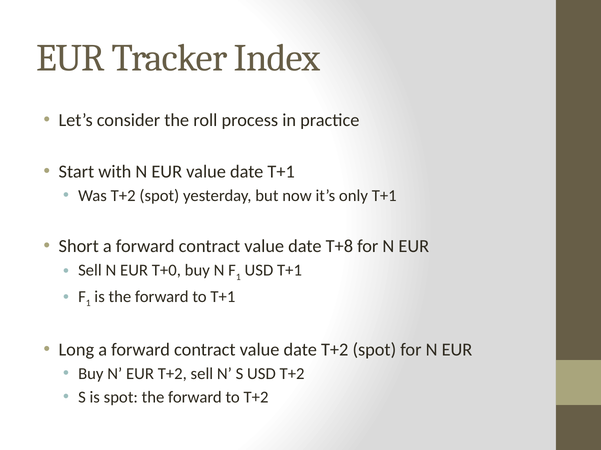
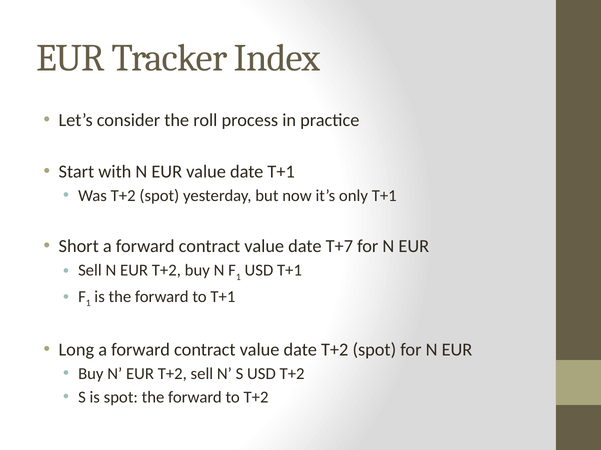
T+8: T+8 -> T+7
Sell N EUR T+0: T+0 -> T+2
